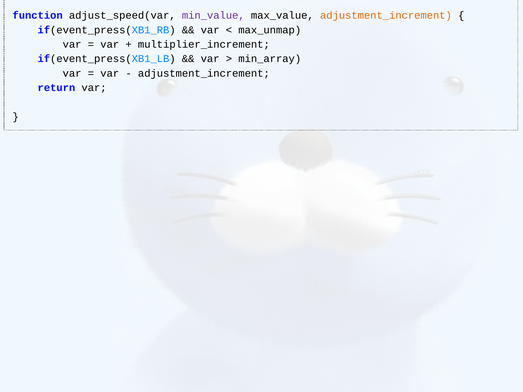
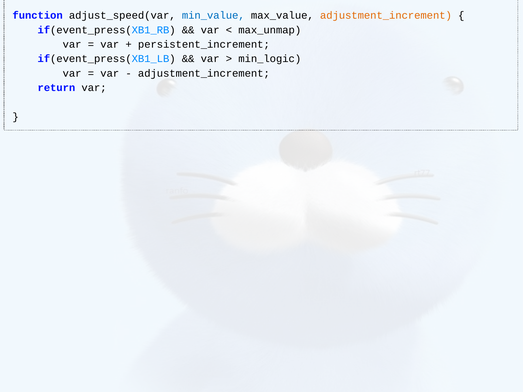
min_value colour: purple -> blue
multiplier_increment: multiplier_increment -> persistent_increment
min_array: min_array -> min_logic
